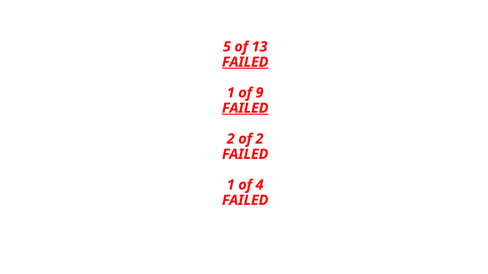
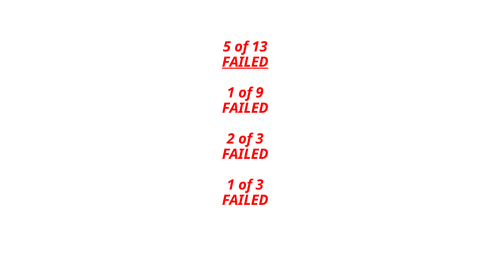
FAILED at (245, 108) underline: present -> none
2 of 2: 2 -> 3
1 of 4: 4 -> 3
